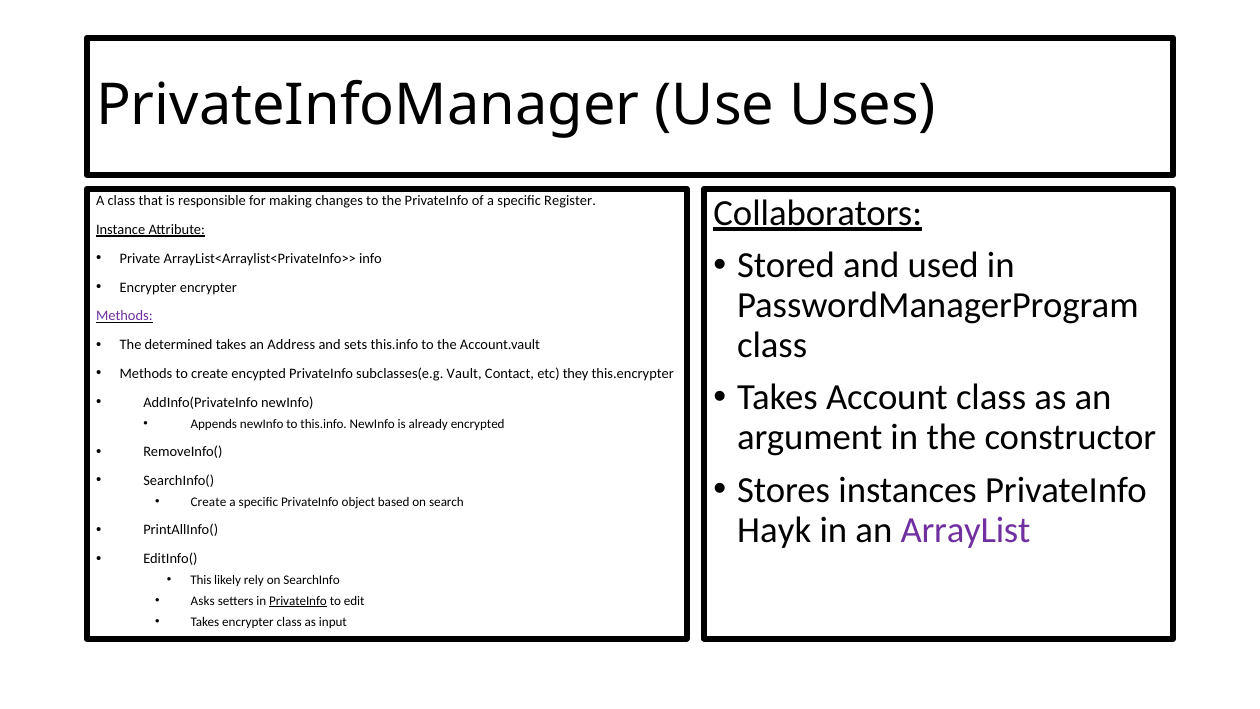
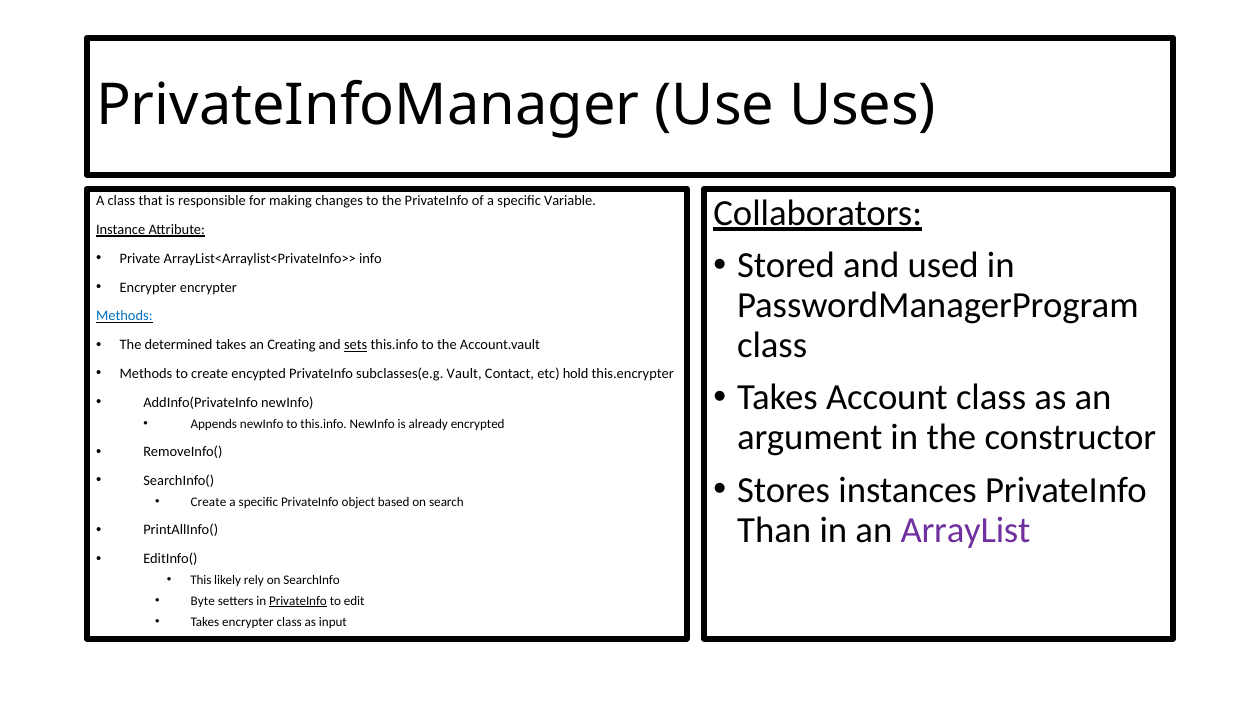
Register: Register -> Variable
Methods at (124, 316) colour: purple -> blue
Address: Address -> Creating
sets underline: none -> present
they: they -> hold
Hayk: Hayk -> Than
Asks: Asks -> Byte
